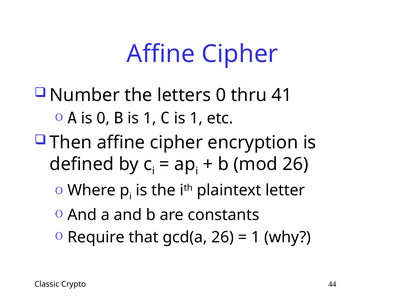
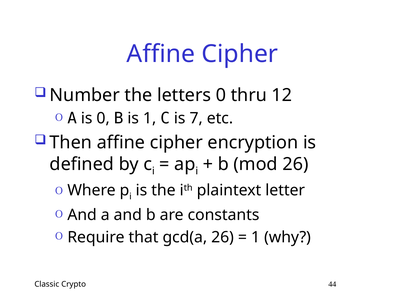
41: 41 -> 12
C is 1: 1 -> 7
